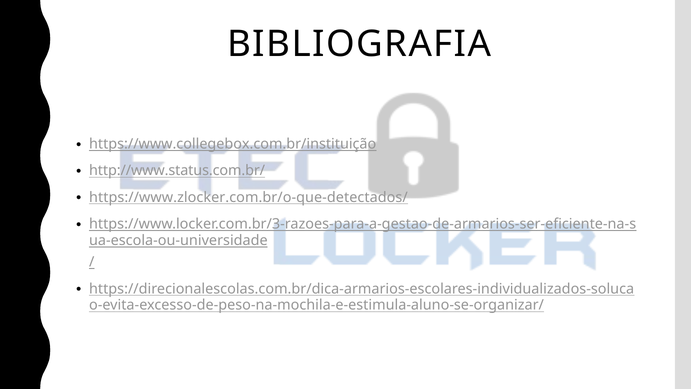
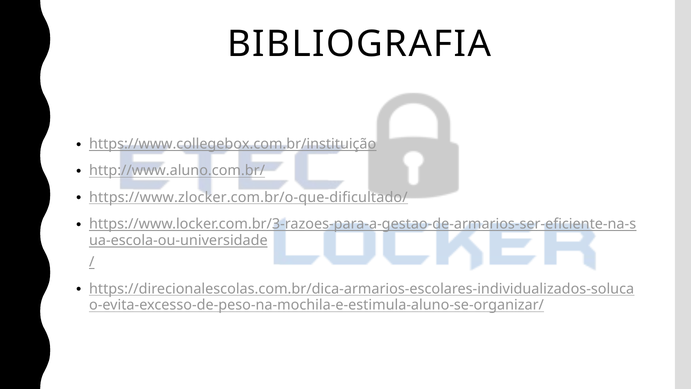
http://www.status.com.br/: http://www.status.com.br/ -> http://www.aluno.com.br/
https://www.zlocker.com.br/o-que-detectados/: https://www.zlocker.com.br/o-que-detectados/ -> https://www.zlocker.com.br/o-que-dificultado/
